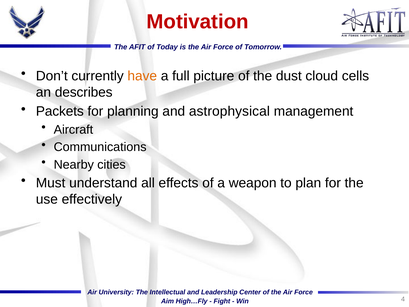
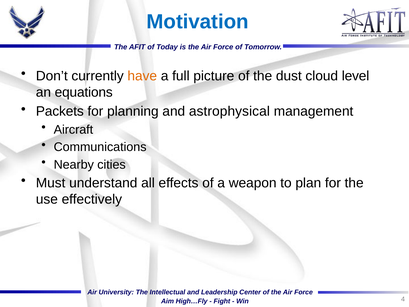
Motivation colour: red -> blue
cells: cells -> level
describes: describes -> equations
